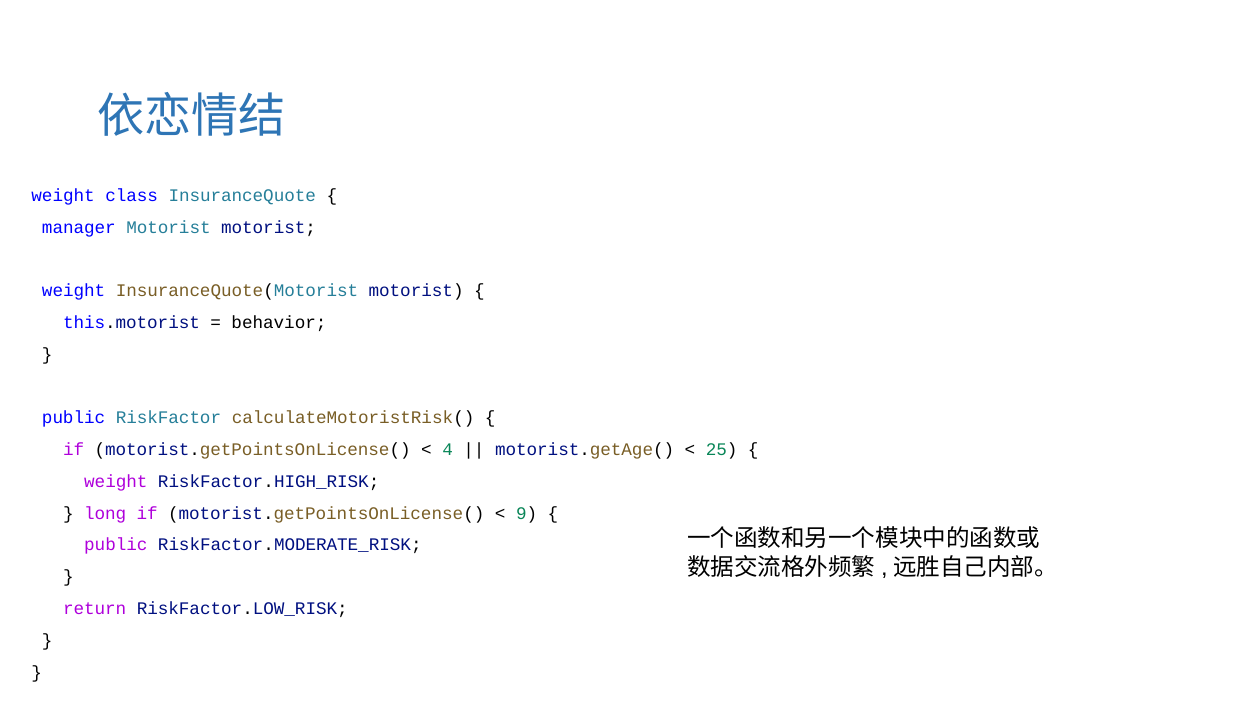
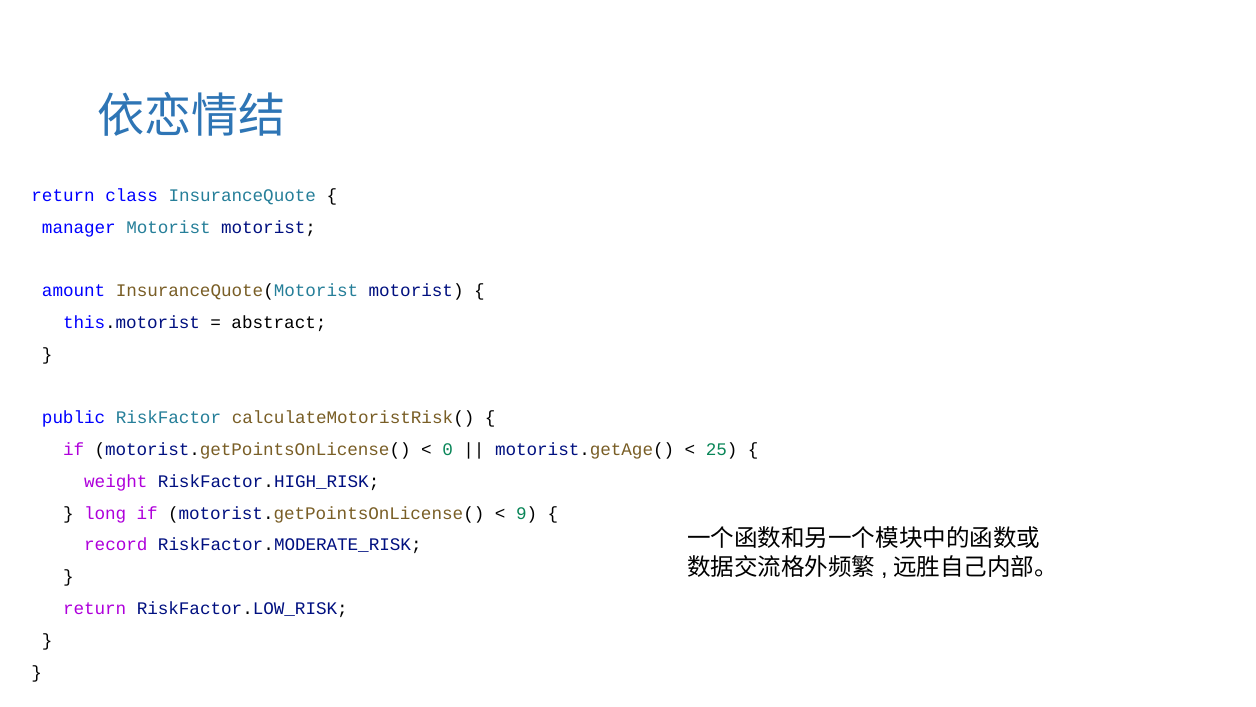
weight at (63, 196): weight -> return
weight at (74, 291): weight -> amount
behavior: behavior -> abstract
4: 4 -> 0
public at (116, 545): public -> record
